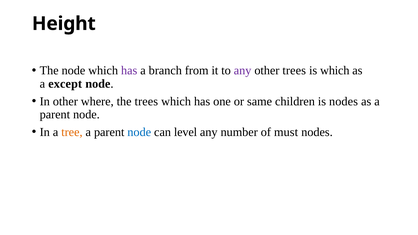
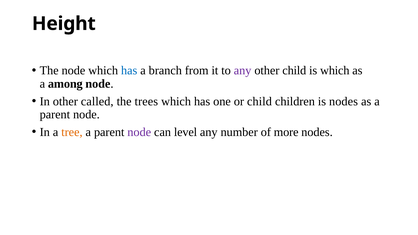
has at (129, 71) colour: purple -> blue
other trees: trees -> child
except: except -> among
where: where -> called
or same: same -> child
node at (139, 132) colour: blue -> purple
must: must -> more
